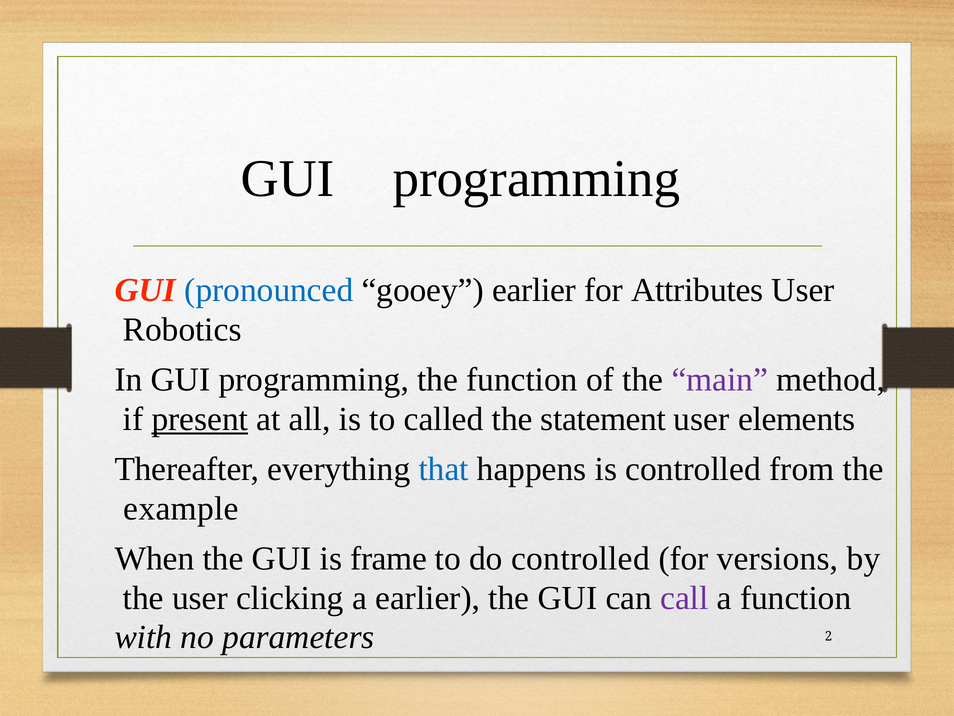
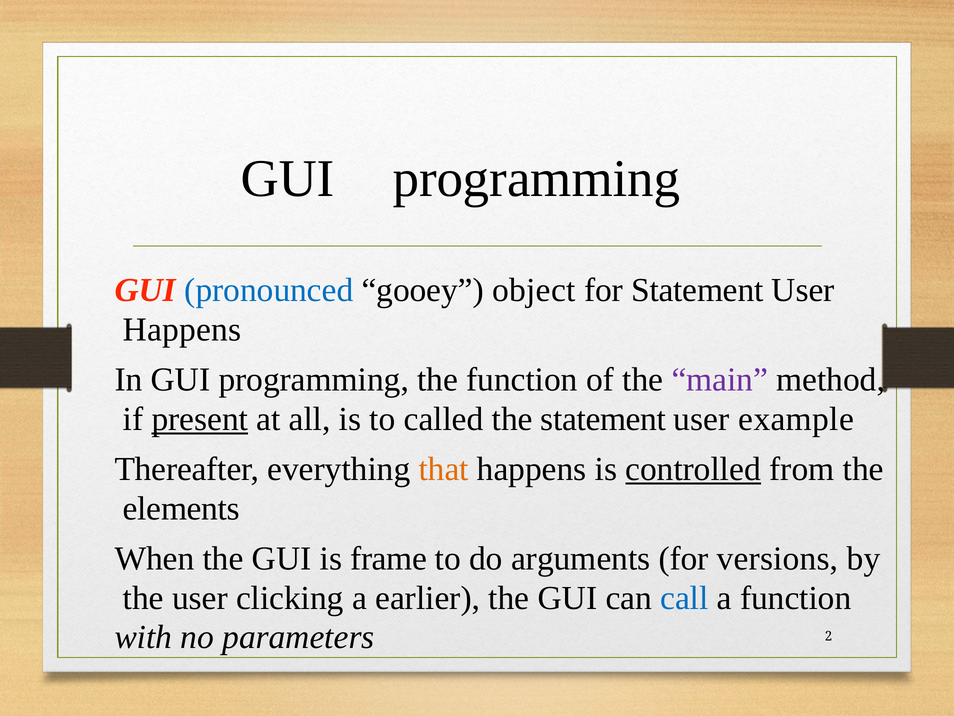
gooey earlier: earlier -> object
for Attributes: Attributes -> Statement
Robotics at (182, 329): Robotics -> Happens
elements: elements -> example
that colour: blue -> orange
controlled at (693, 469) underline: none -> present
example: example -> elements
do controlled: controlled -> arguments
call colour: purple -> blue
